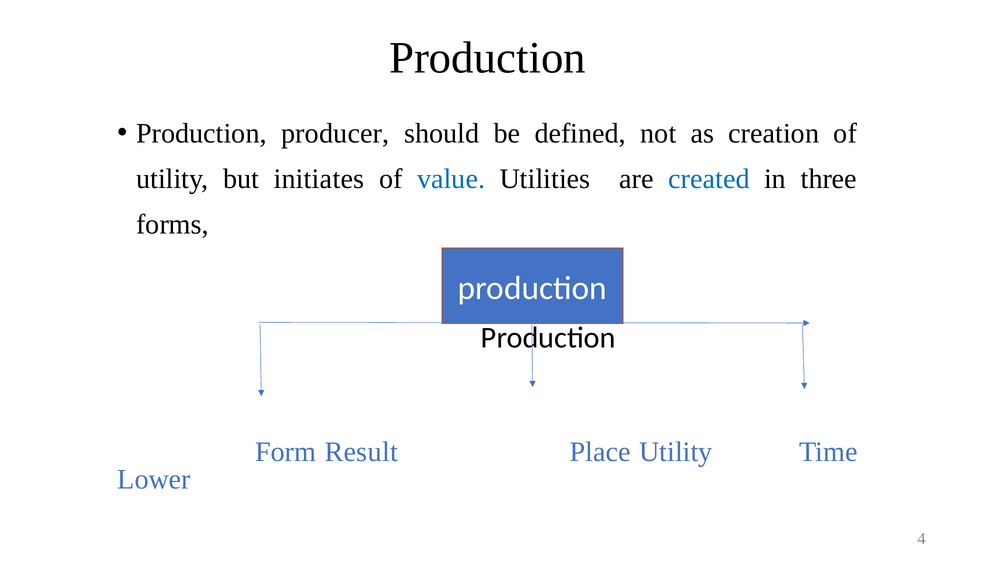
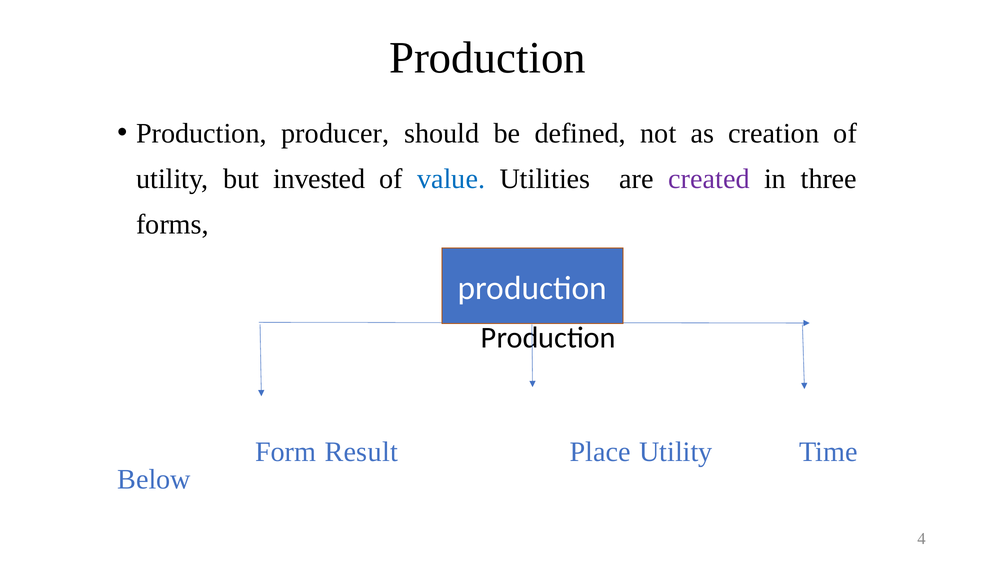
initiates: initiates -> invested
created colour: blue -> purple
Lower: Lower -> Below
